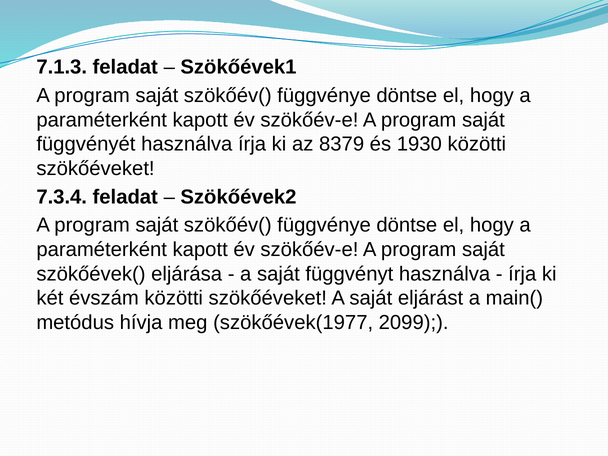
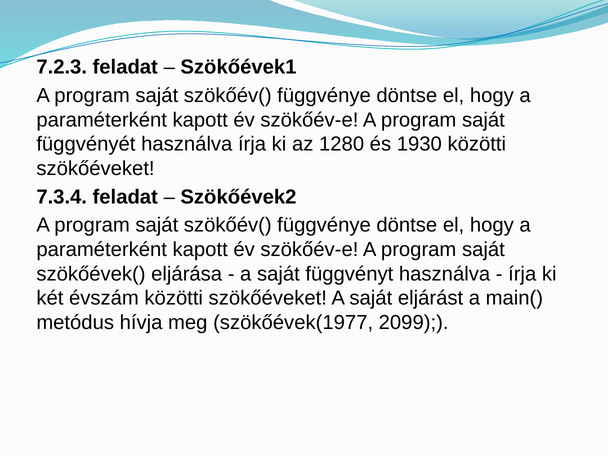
7.1.3: 7.1.3 -> 7.2.3
8379: 8379 -> 1280
